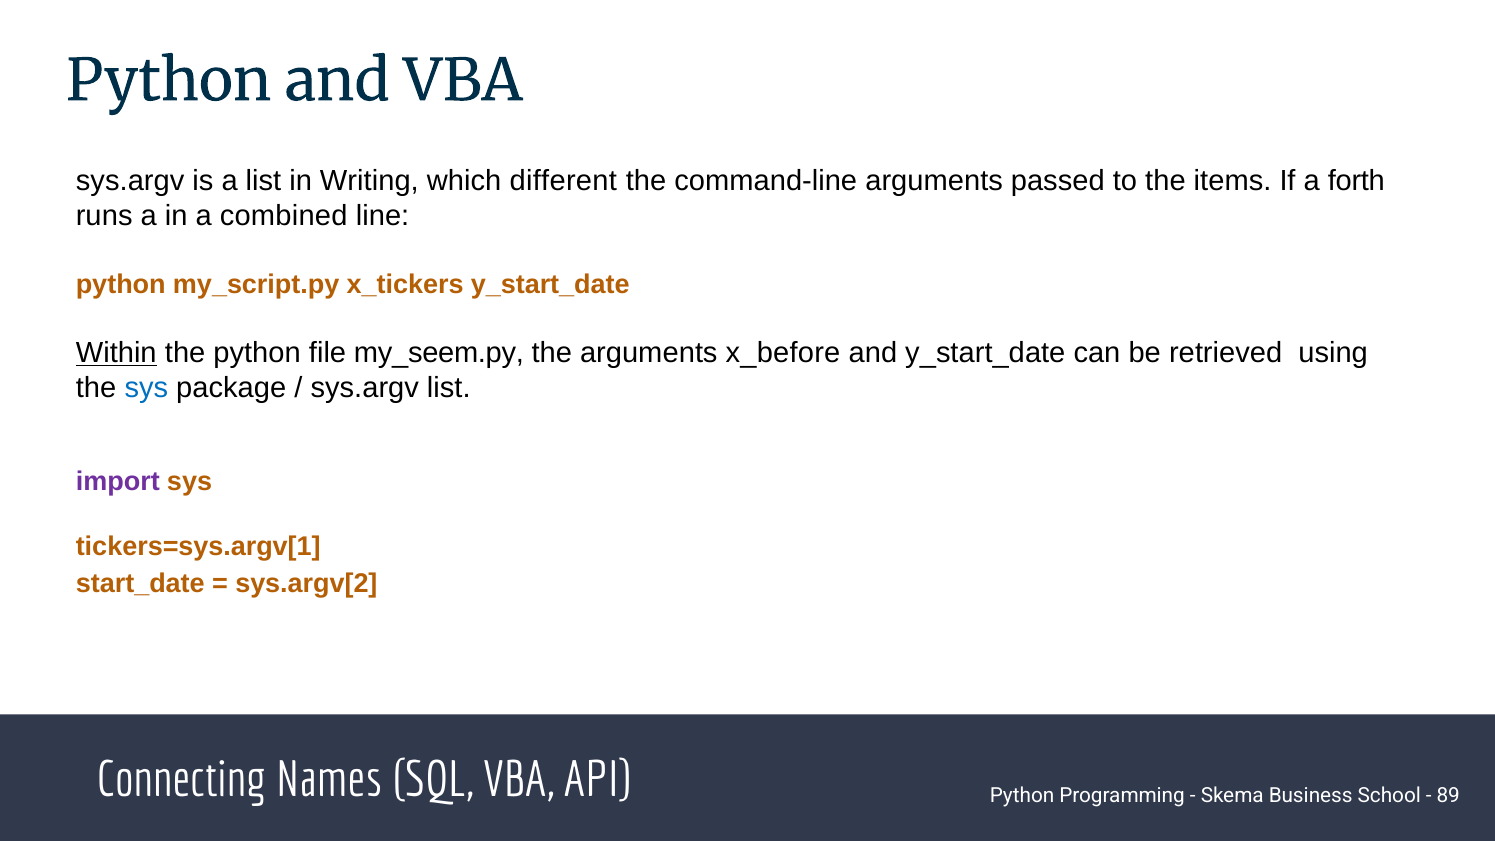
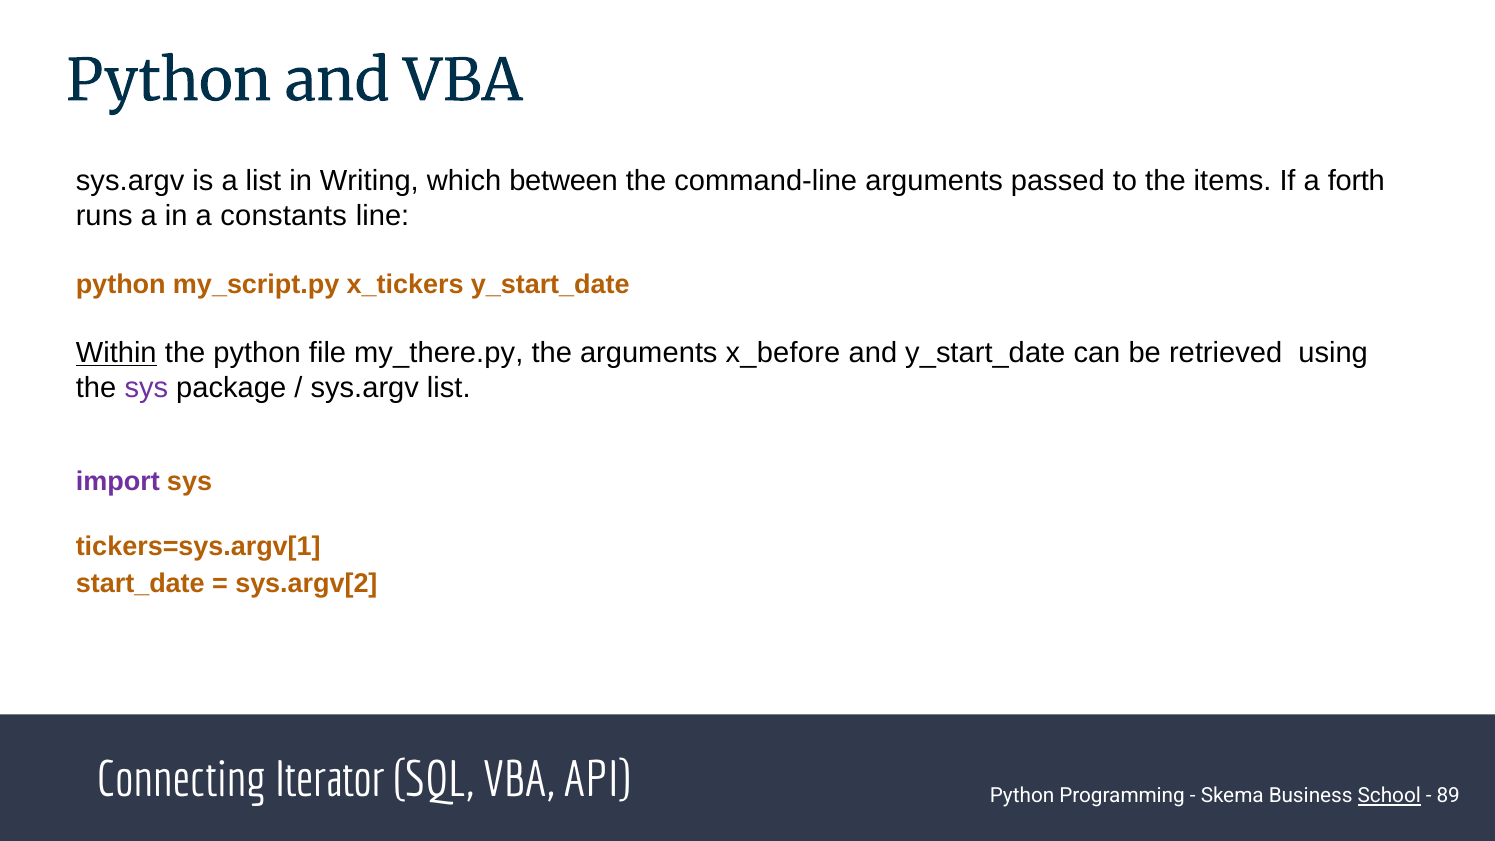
different: different -> between
combined: combined -> constants
my_seem.py: my_seem.py -> my_there.py
sys at (146, 388) colour: blue -> purple
Names: Names -> Iterator
School underline: none -> present
